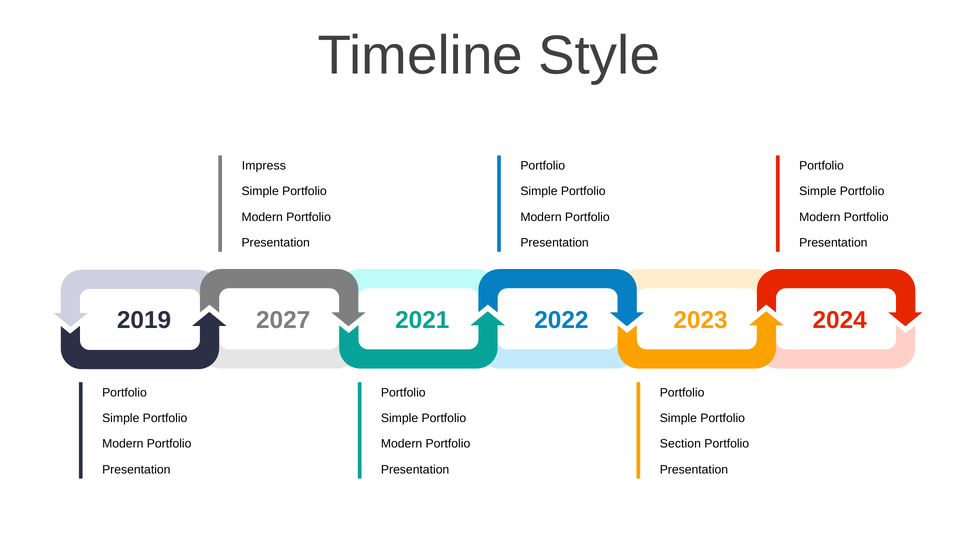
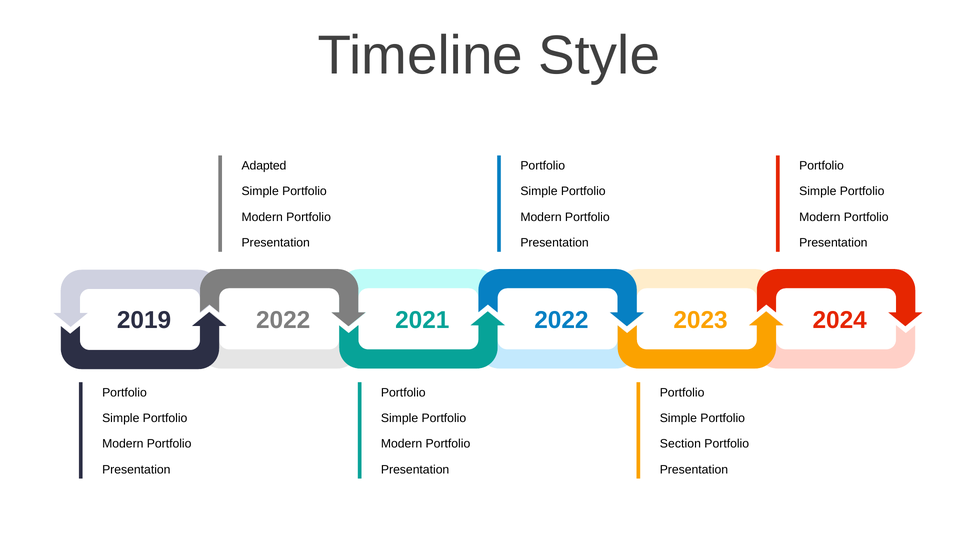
Impress: Impress -> Adapted
2027 at (283, 320): 2027 -> 2022
